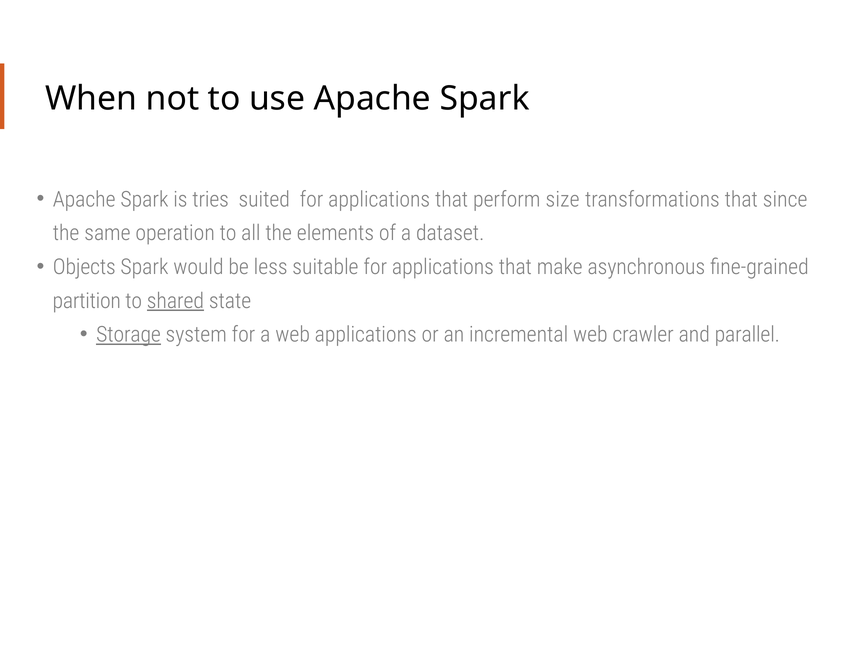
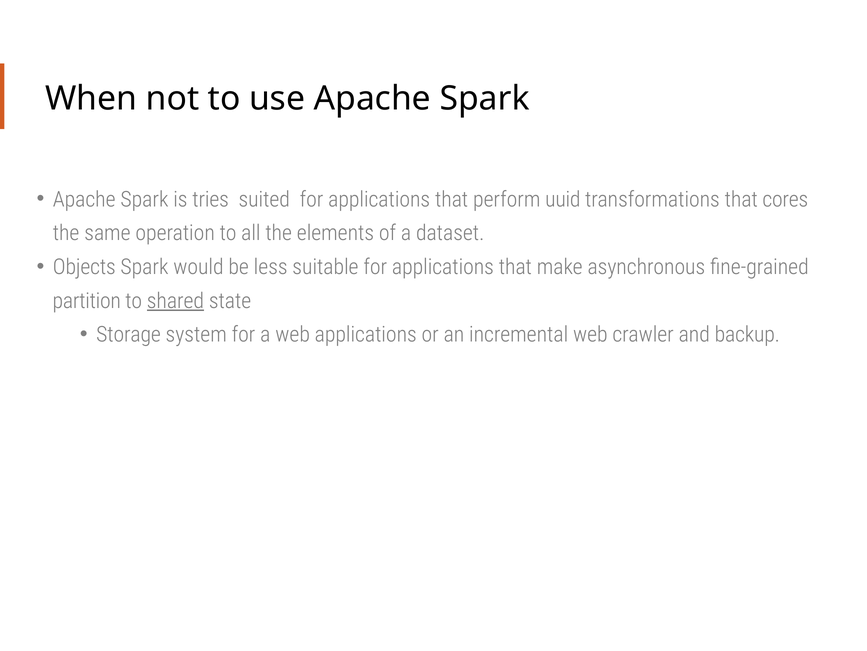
size: size -> uuid
since: since -> cores
Storage underline: present -> none
parallel: parallel -> backup
